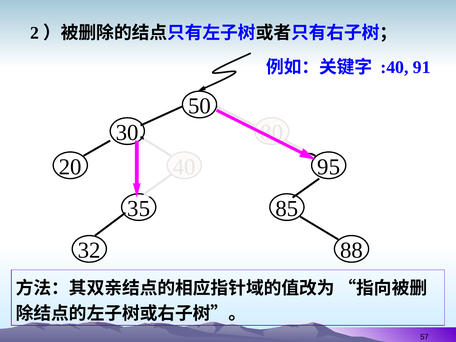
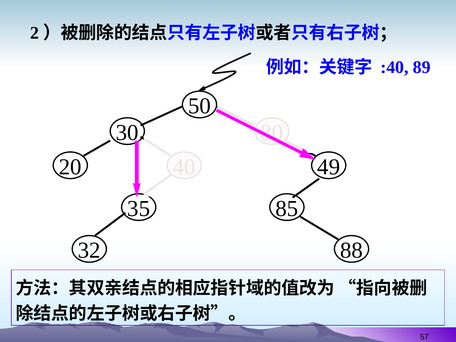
91: 91 -> 89
95: 95 -> 49
